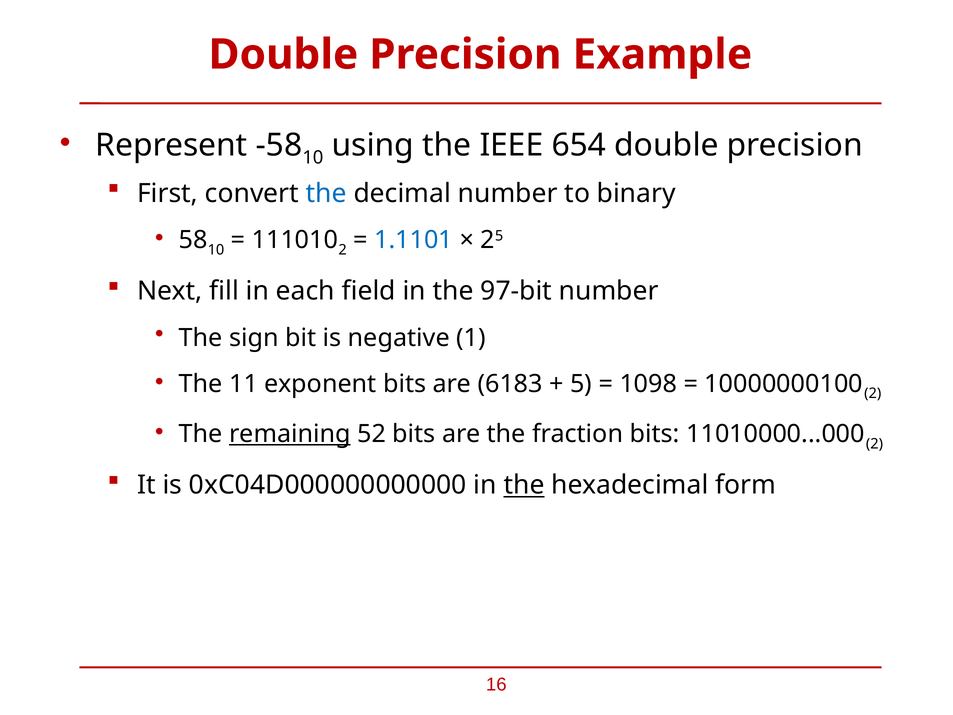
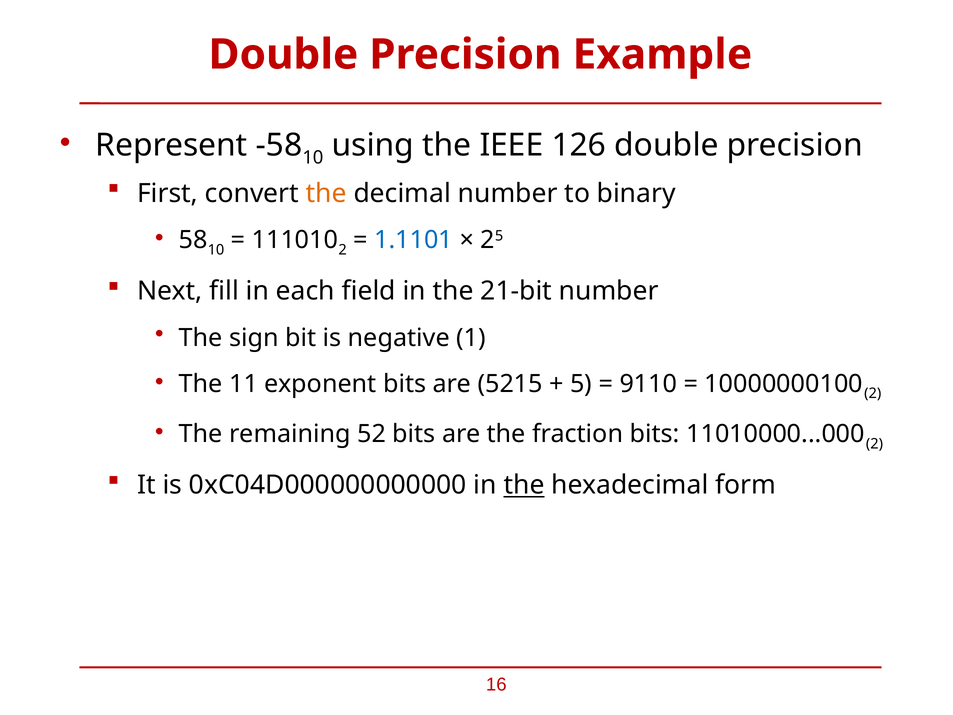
654: 654 -> 126
the at (326, 193) colour: blue -> orange
97-bit: 97-bit -> 21-bit
6183: 6183 -> 5215
1098: 1098 -> 9110
remaining underline: present -> none
